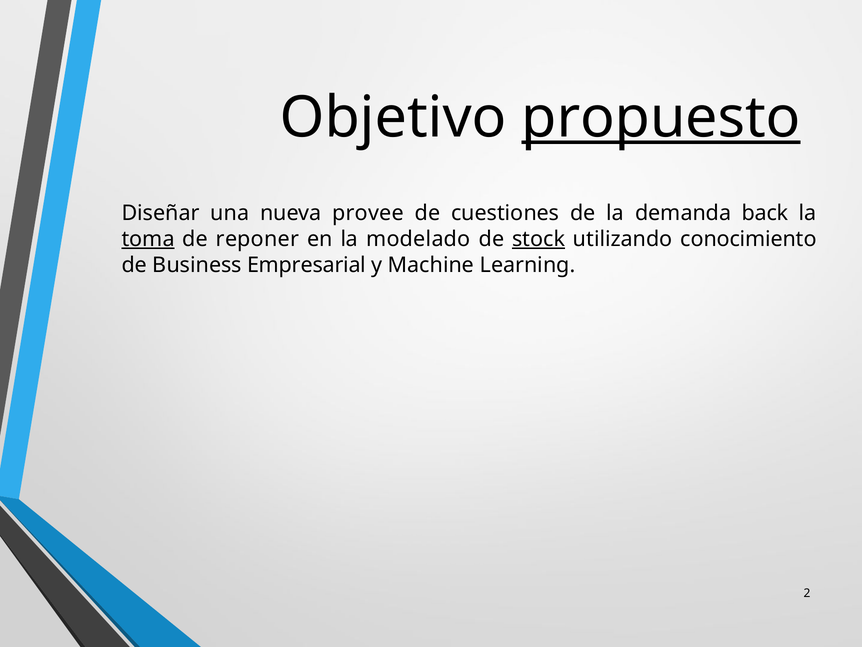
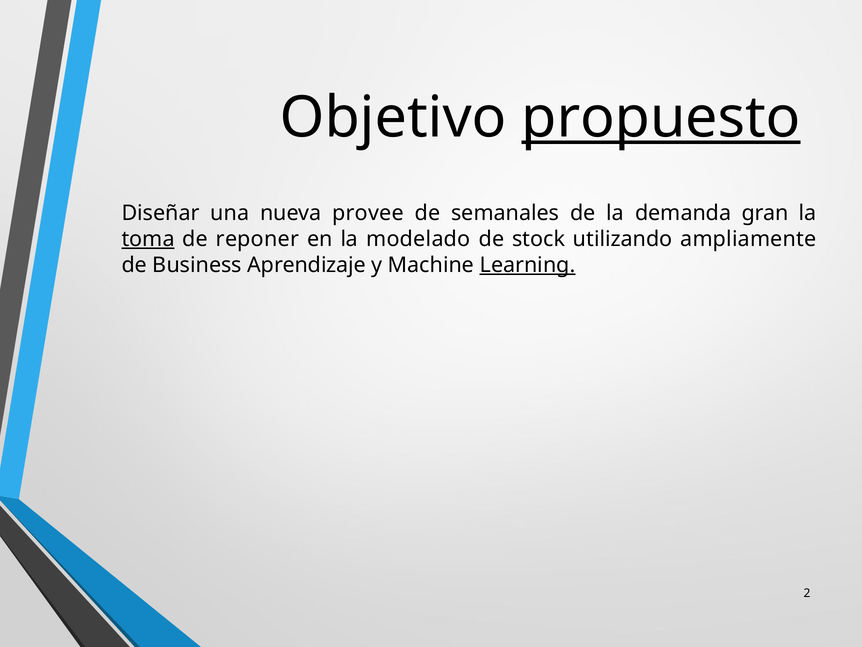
cuestiones: cuestiones -> semanales
back: back -> gran
stock underline: present -> none
conocimiento: conocimiento -> ampliamente
Empresarial: Empresarial -> Aprendizaje
Learning underline: none -> present
